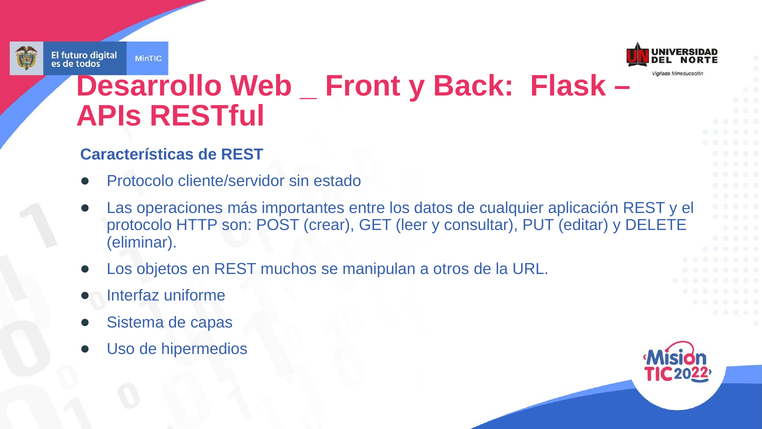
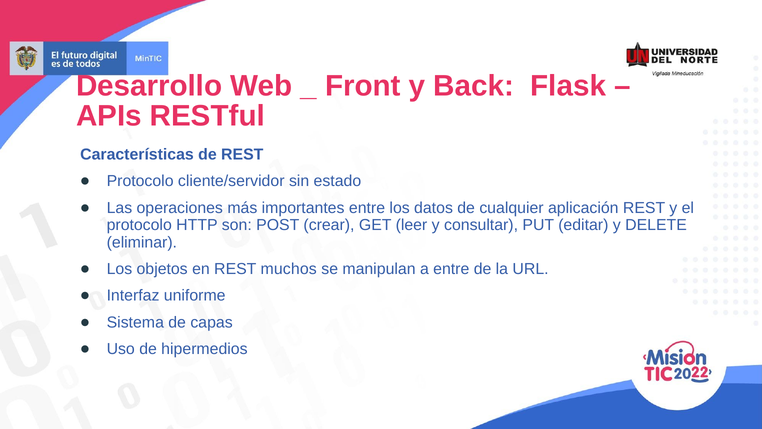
a otros: otros -> entre
